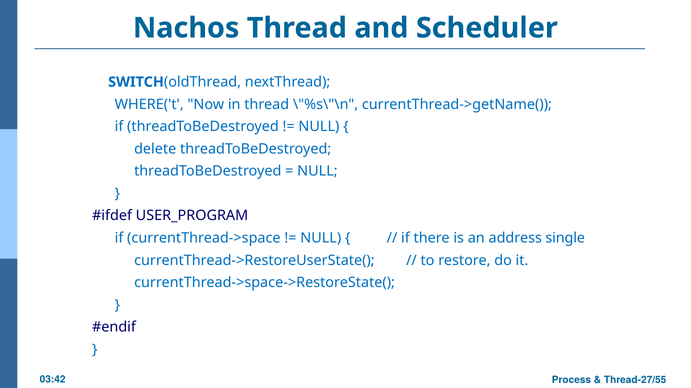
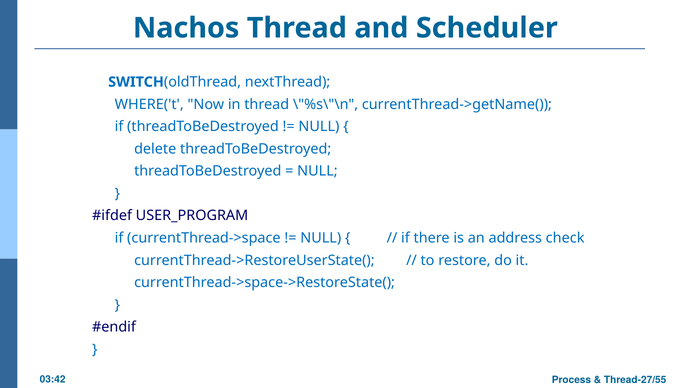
single: single -> check
